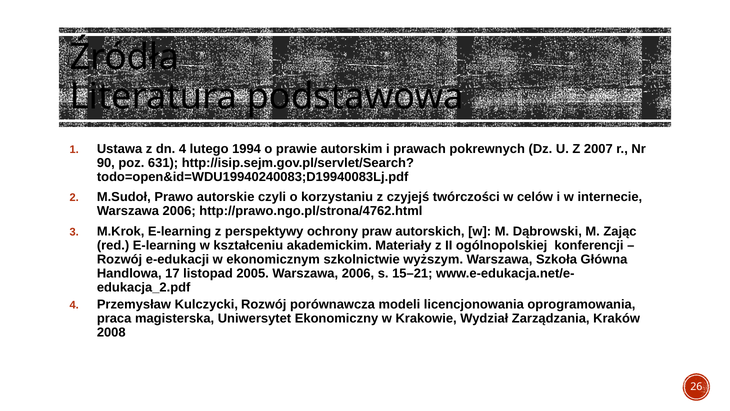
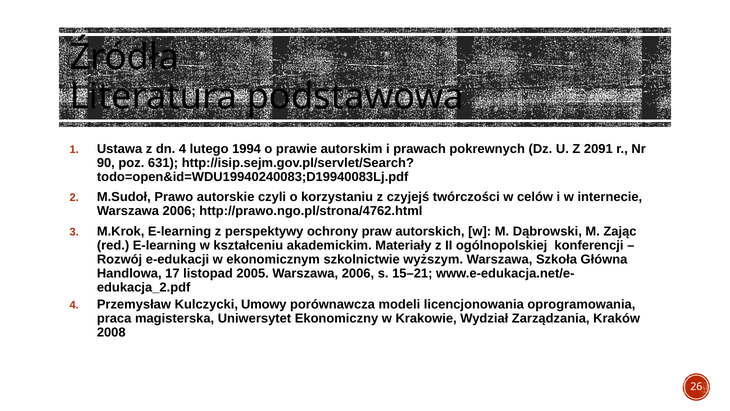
2007: 2007 -> 2091
Kulczycki Rozwój: Rozwój -> Umowy
